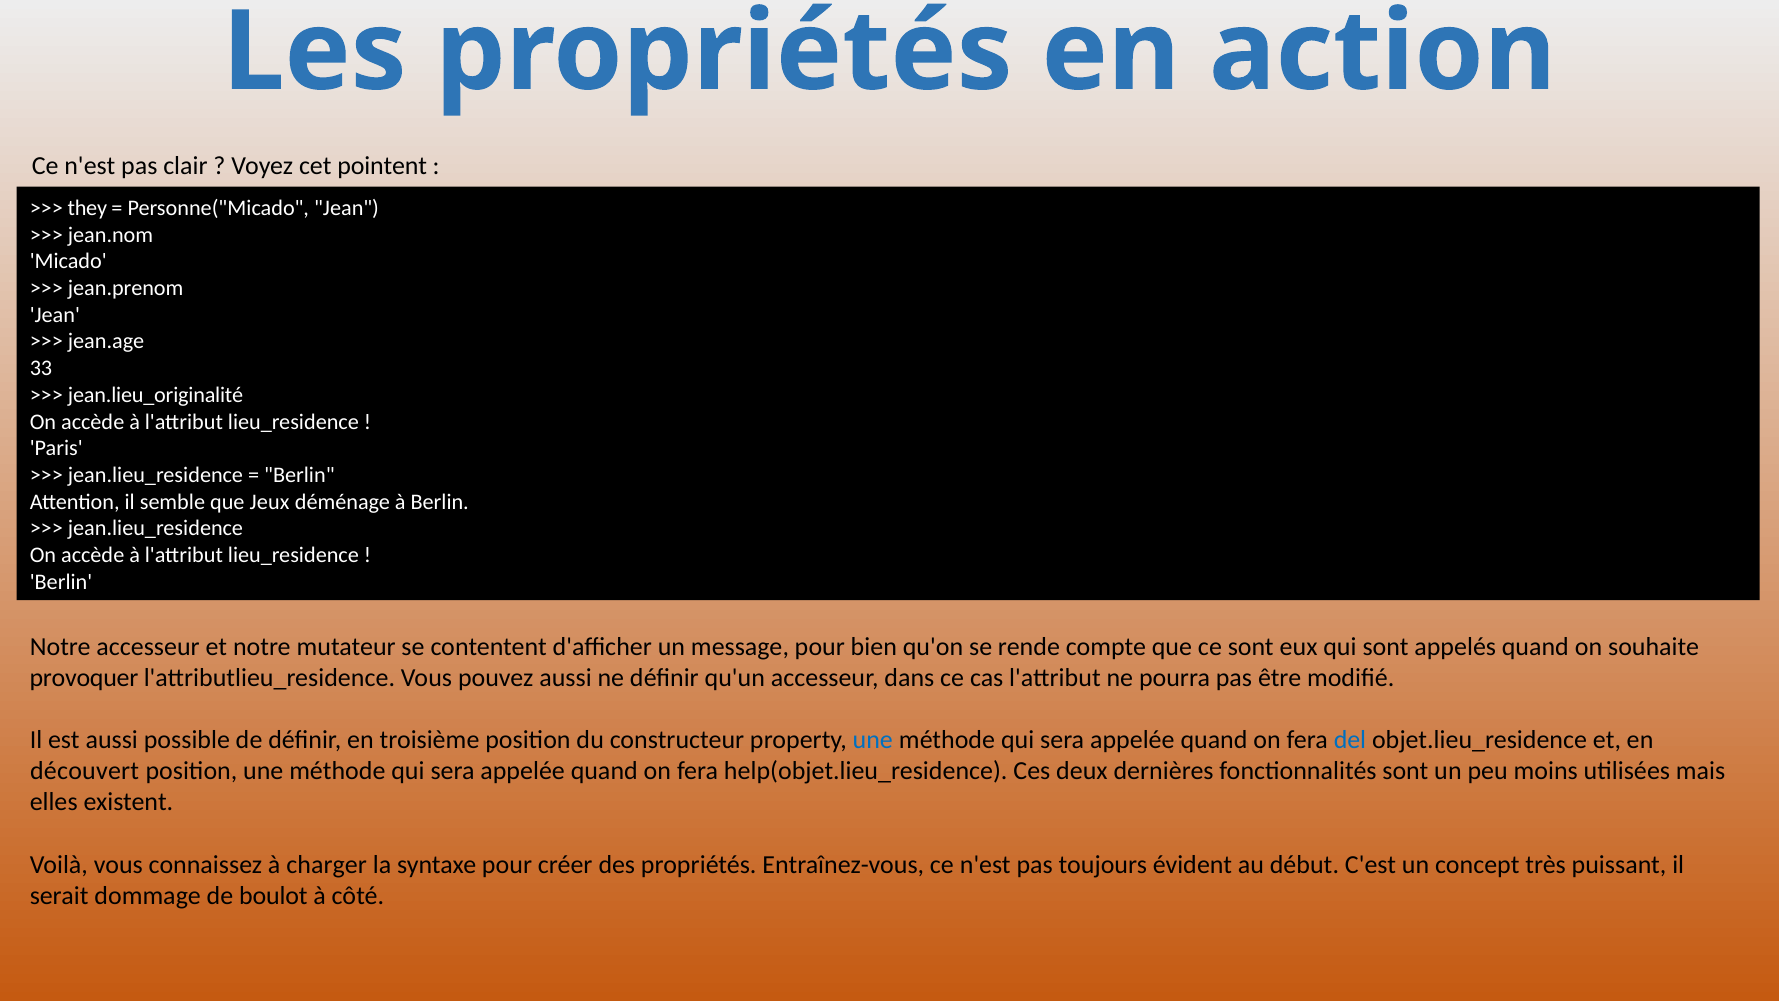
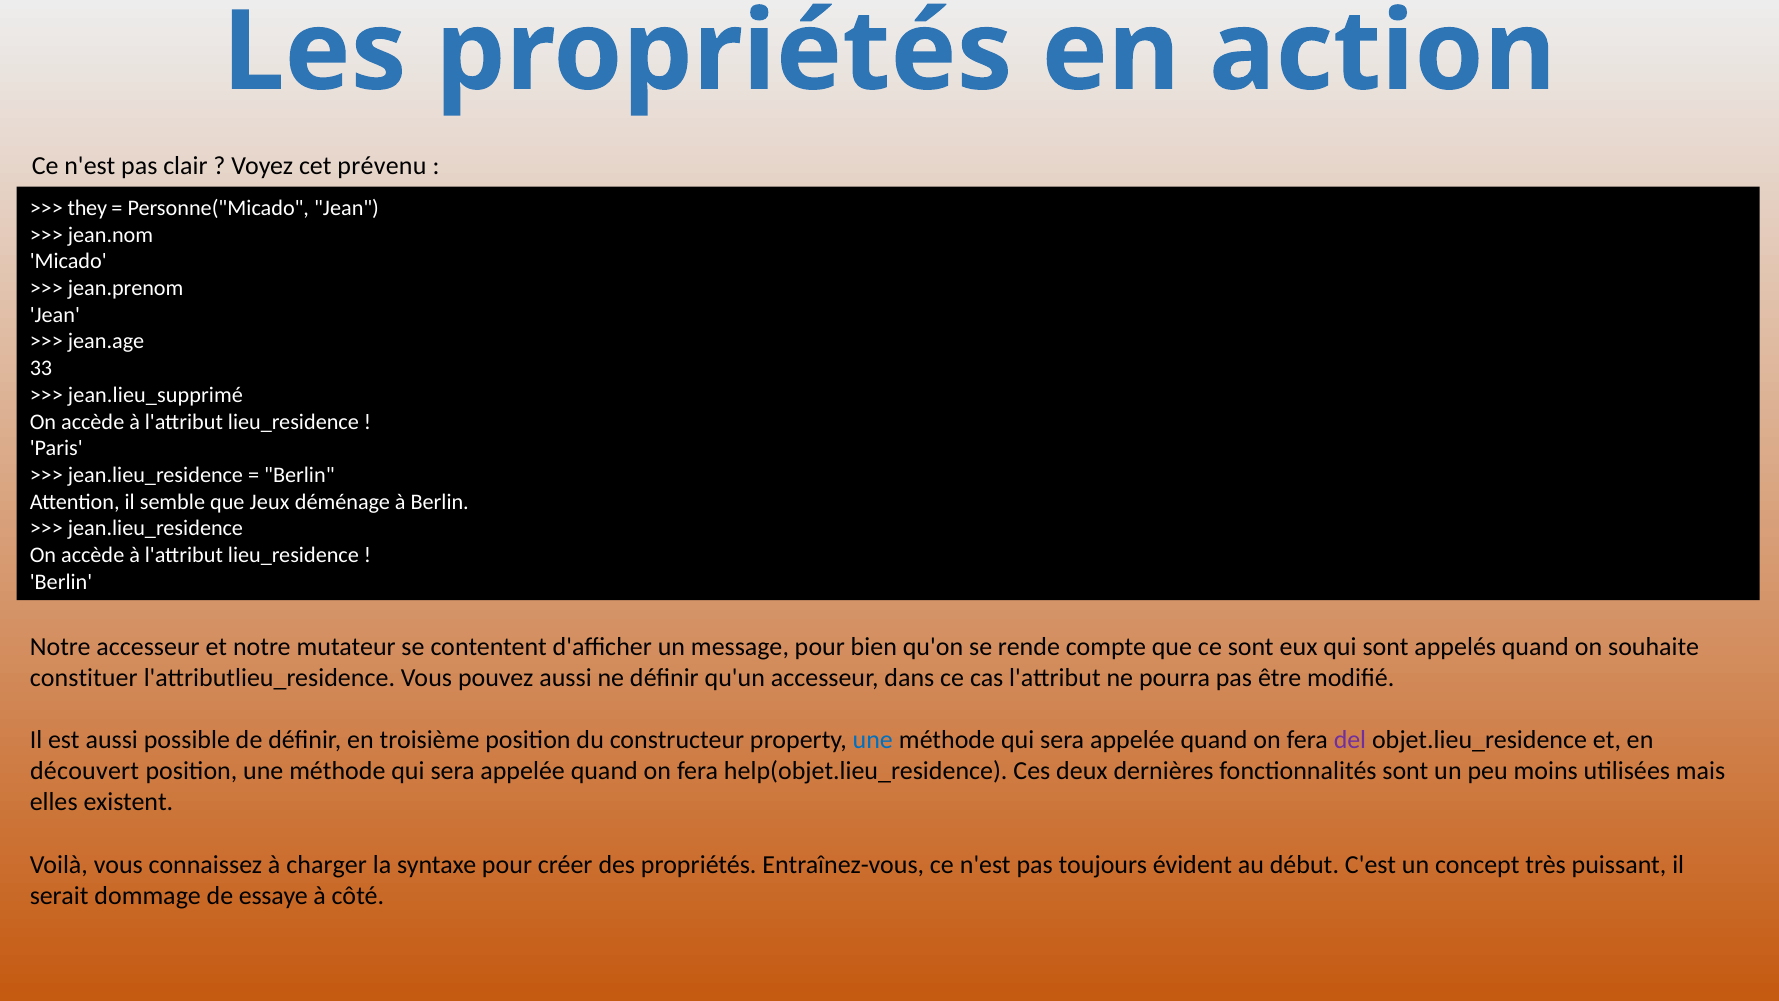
pointent: pointent -> prévenu
jean.lieu_originalité: jean.lieu_originalité -> jean.lieu_supprimé
provoquer: provoquer -> constituer
del colour: blue -> purple
boulot: boulot -> essaye
